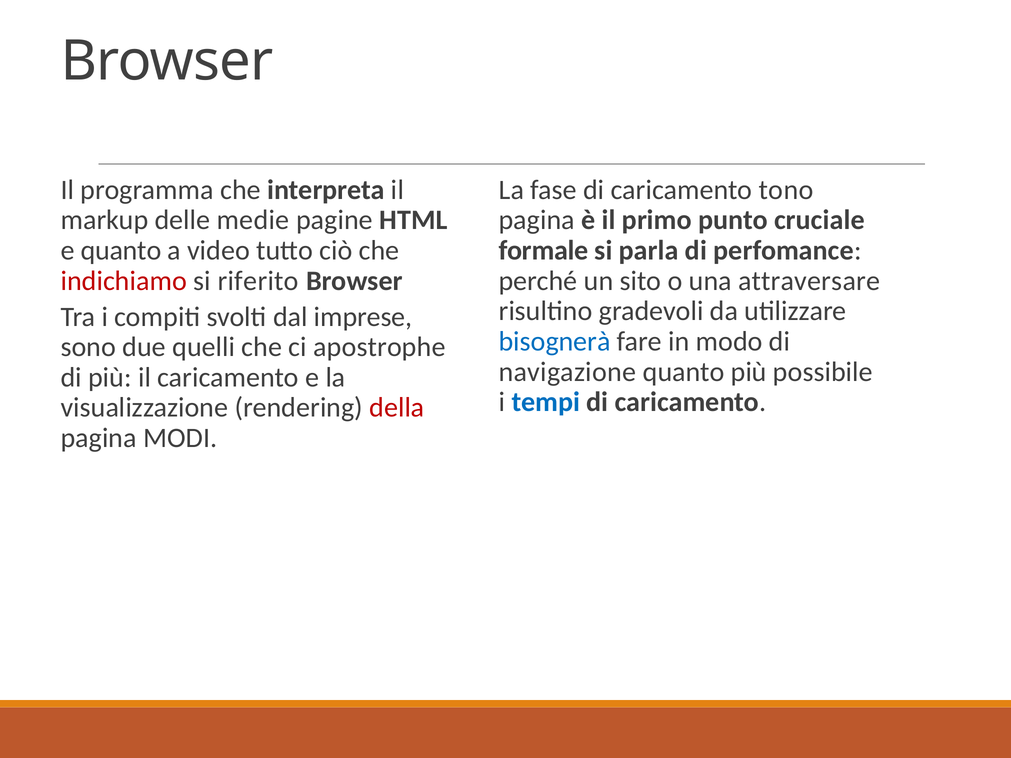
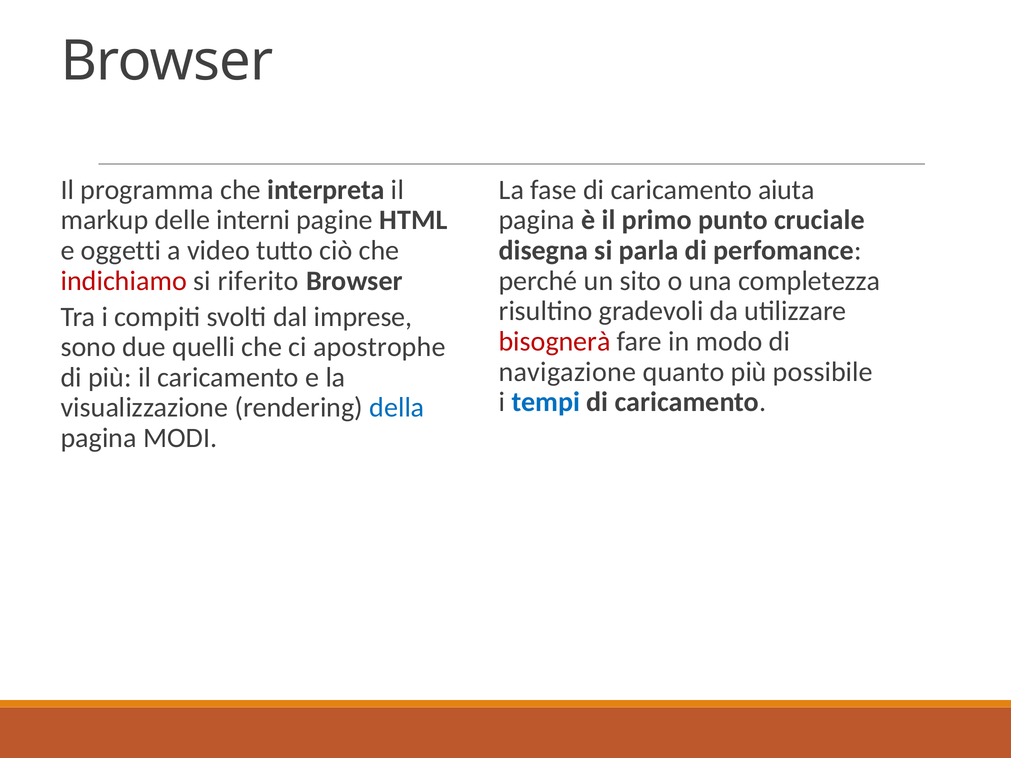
tono: tono -> aiuta
medie: medie -> interni
e quanto: quanto -> oggetti
formale: formale -> disegna
attraversare: attraversare -> completezza
bisognerà colour: blue -> red
della colour: red -> blue
